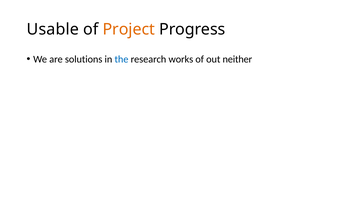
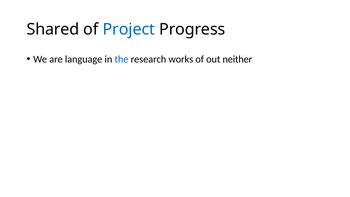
Usable: Usable -> Shared
Project colour: orange -> blue
solutions: solutions -> language
